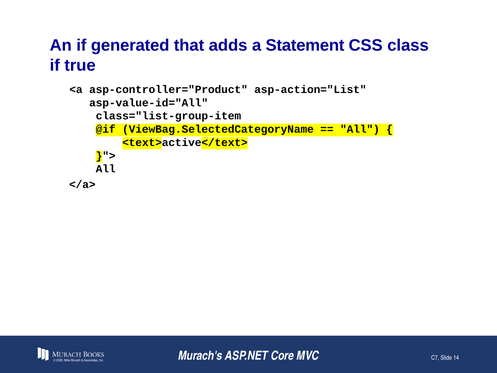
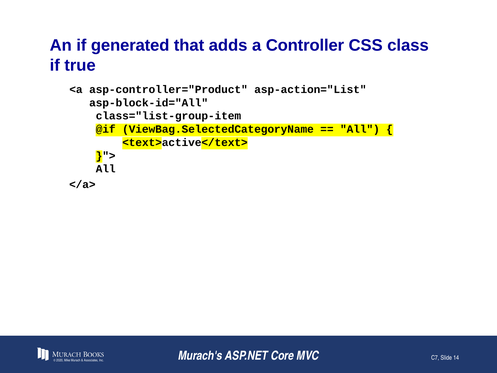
Statement: Statement -> Controller
asp-value-id="All: asp-value-id="All -> asp-block-id="All
